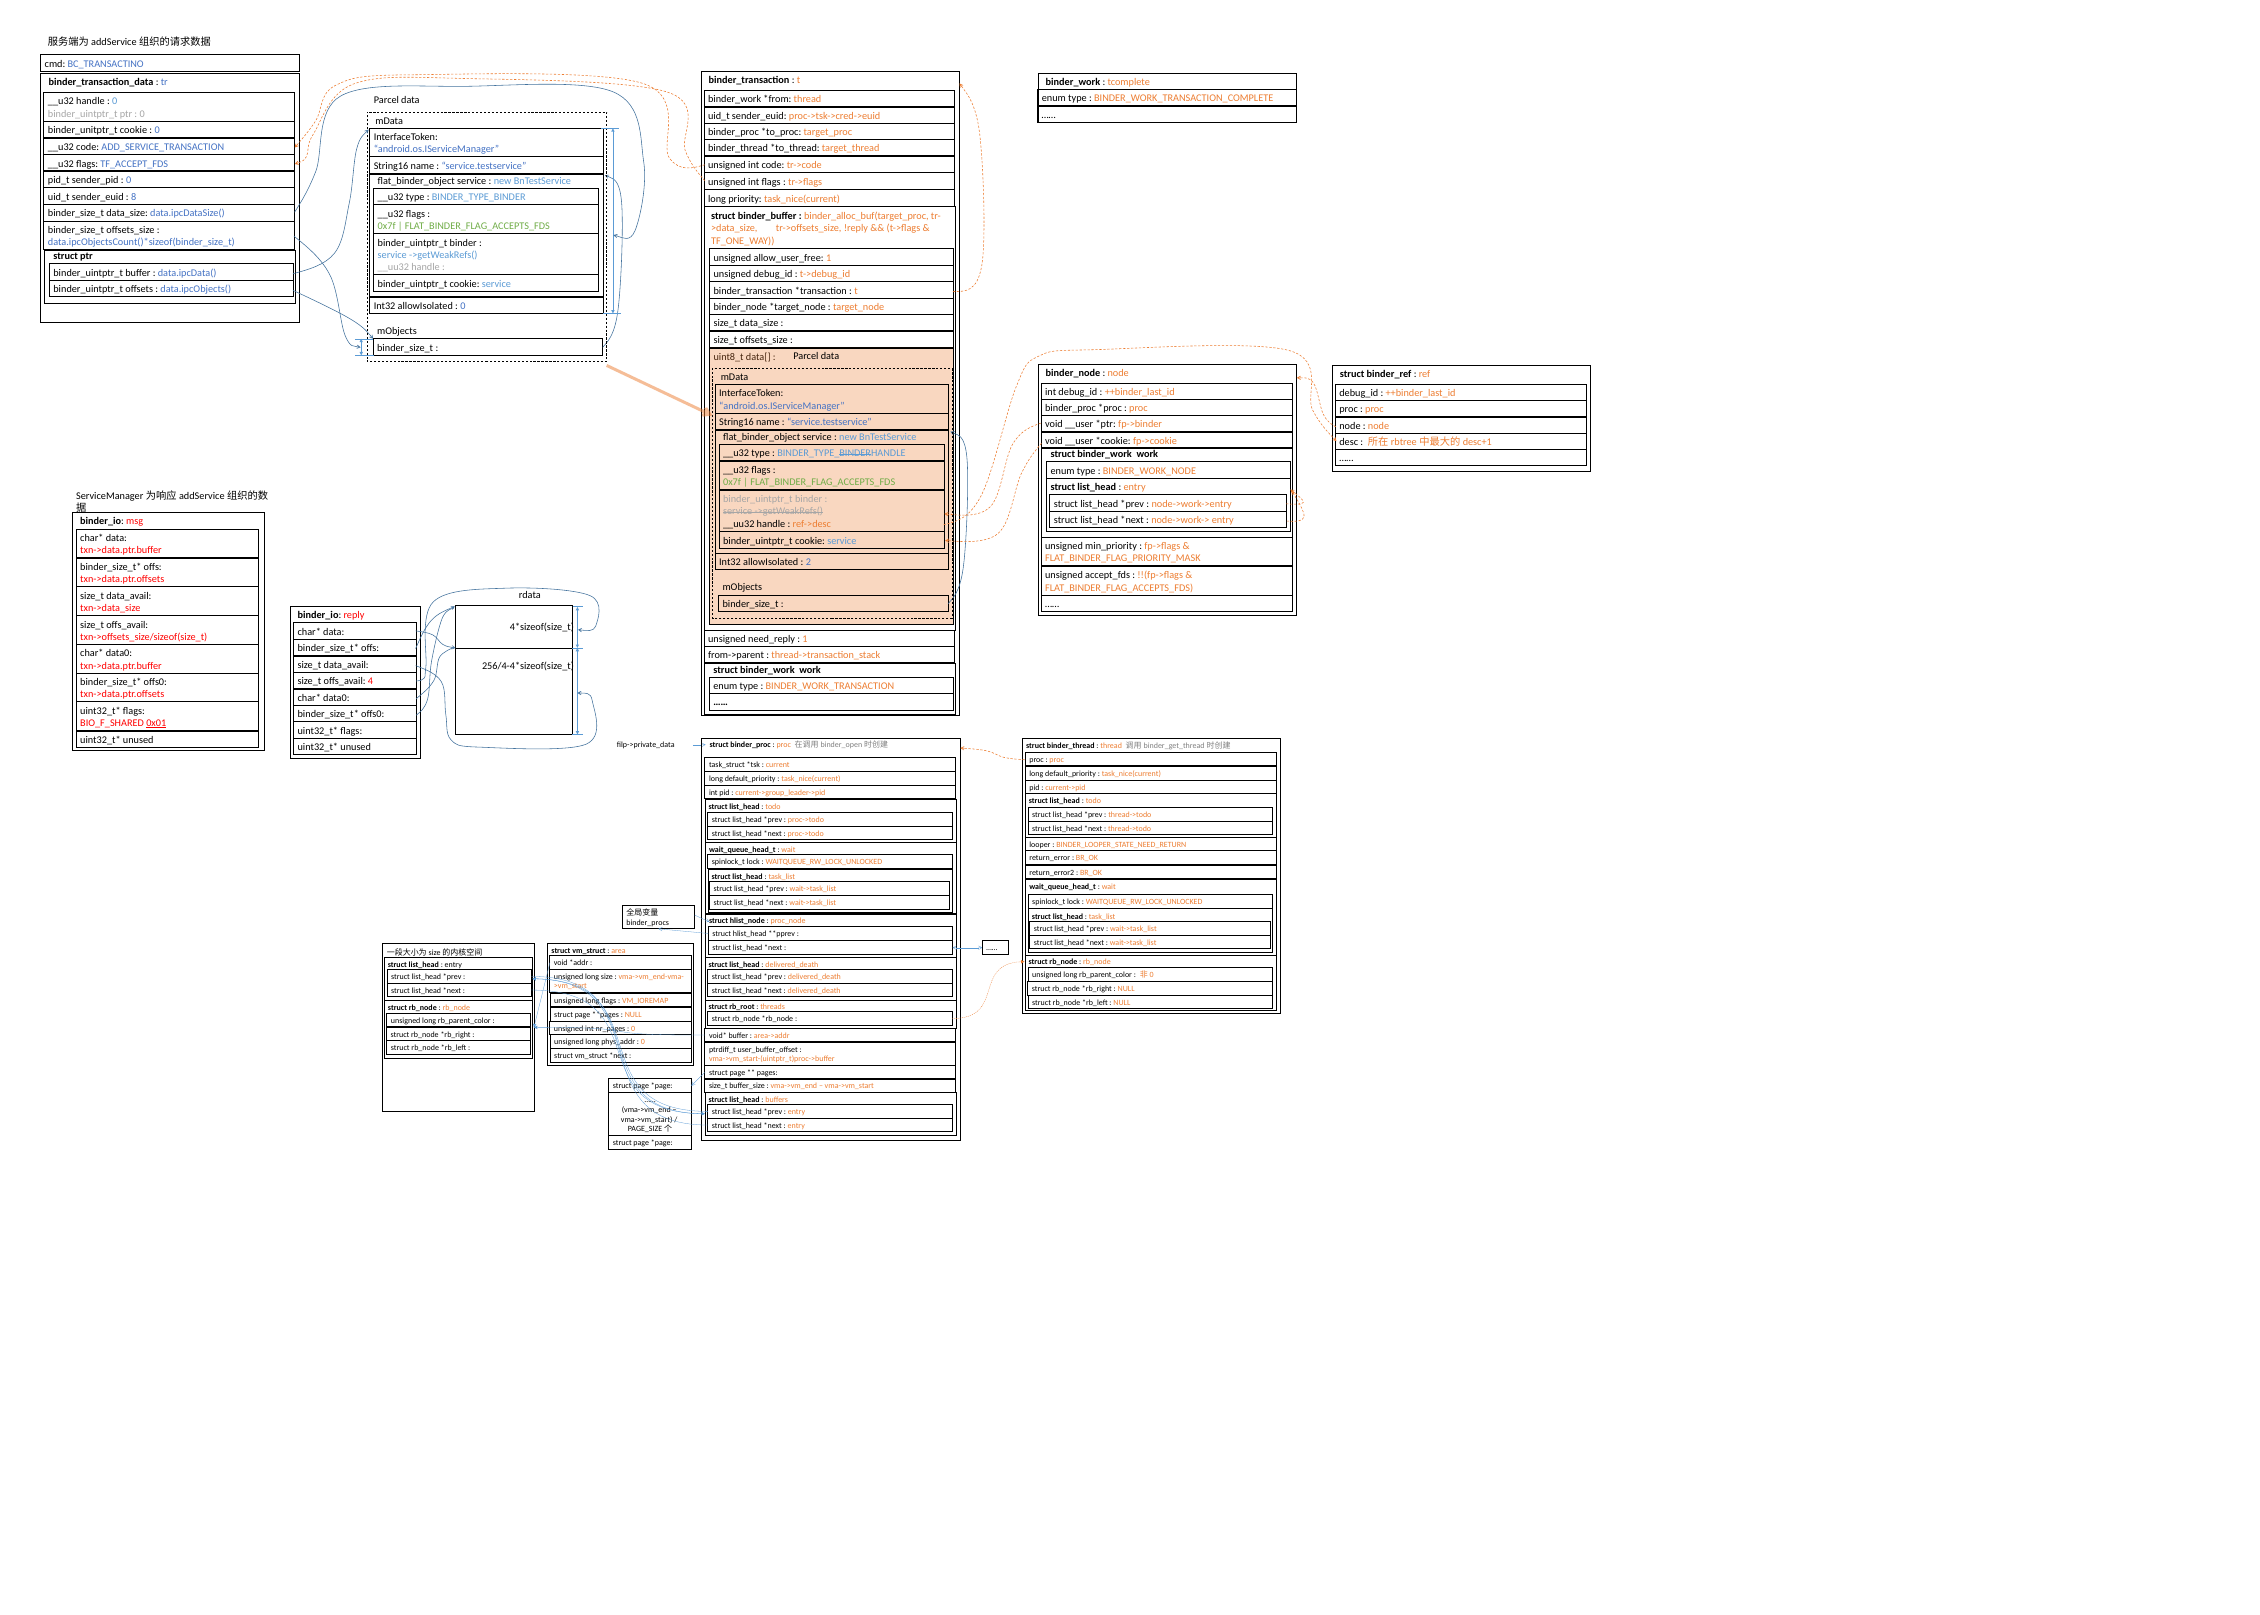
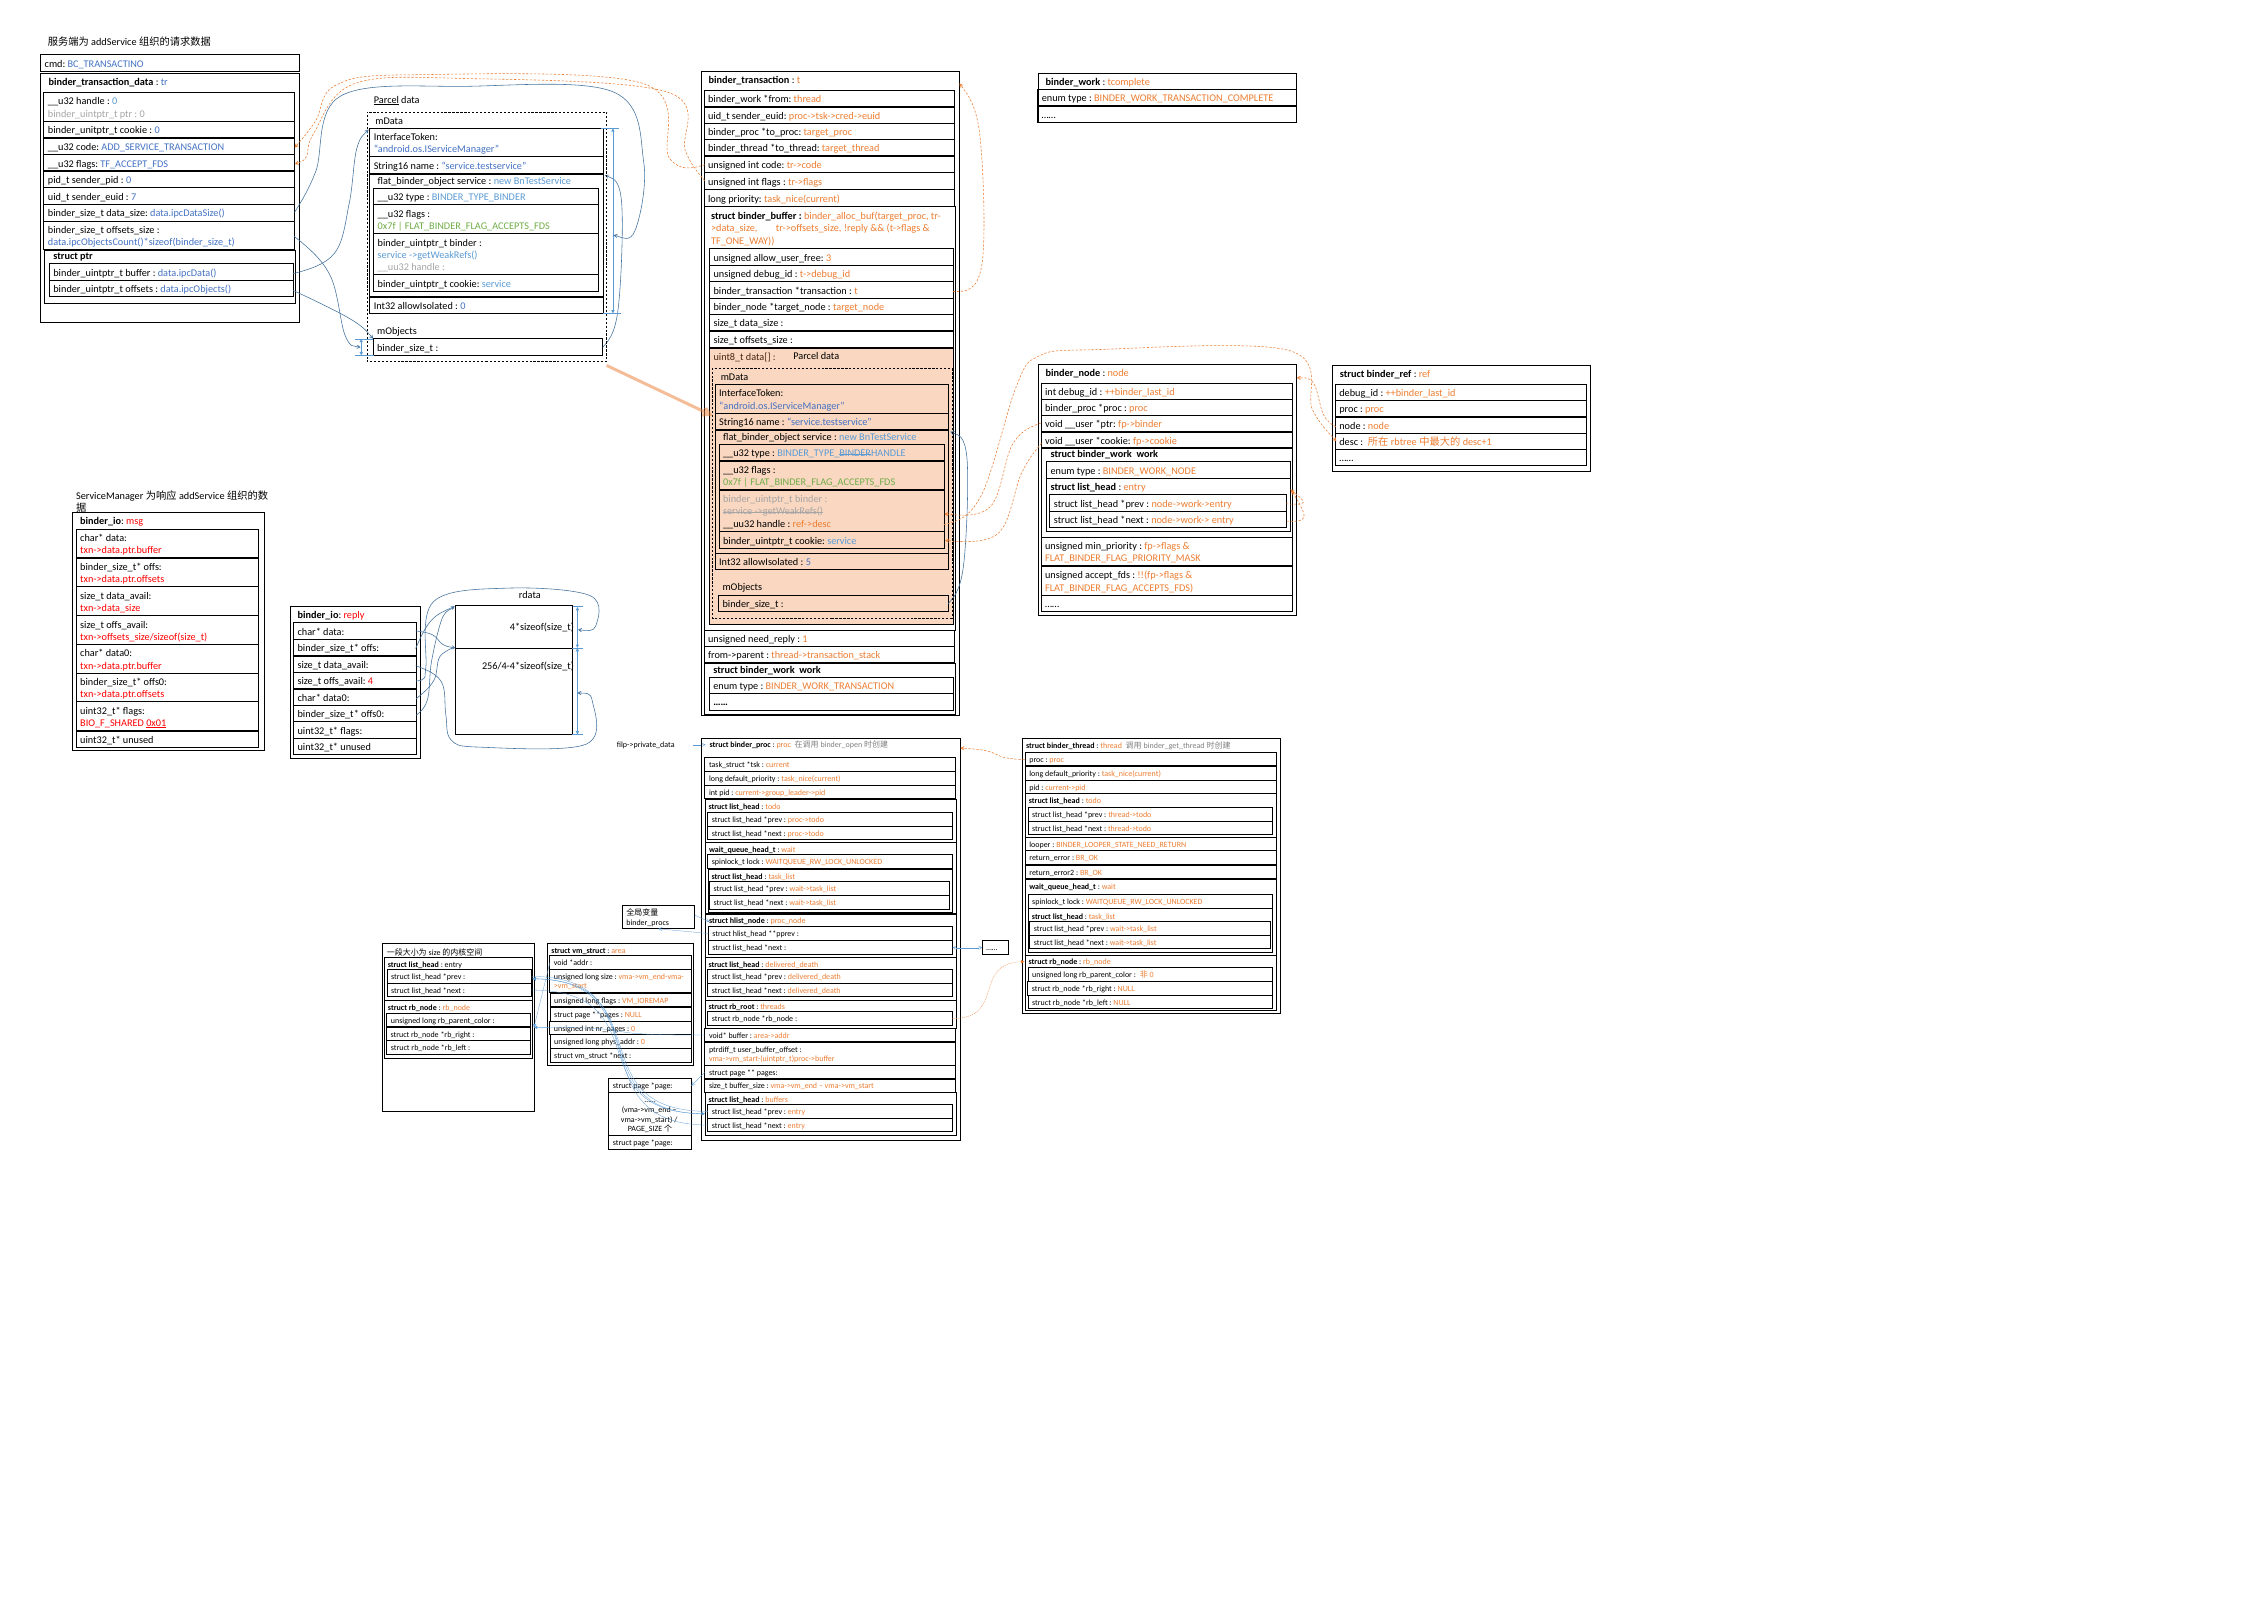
Parcel at (386, 100) underline: none -> present
8: 8 -> 7
allow_user_free 1: 1 -> 3
2: 2 -> 5
